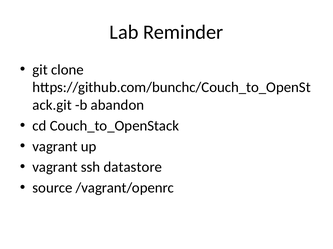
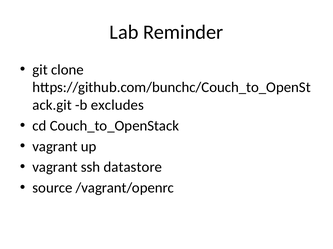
abandon: abandon -> excludes
